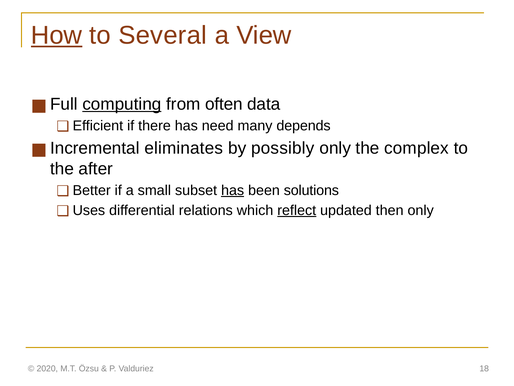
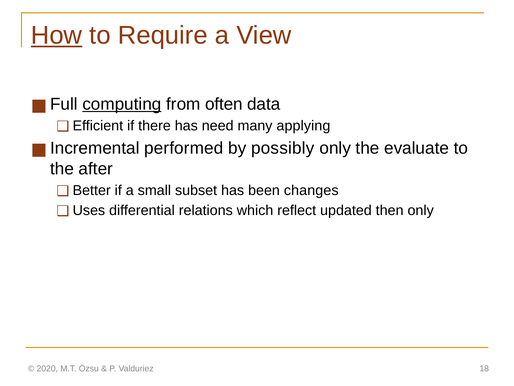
Several: Several -> Require
depends: depends -> applying
eliminates: eliminates -> performed
complex: complex -> evaluate
has at (233, 190) underline: present -> none
solutions: solutions -> changes
reflect underline: present -> none
